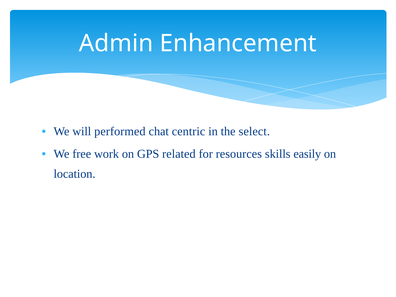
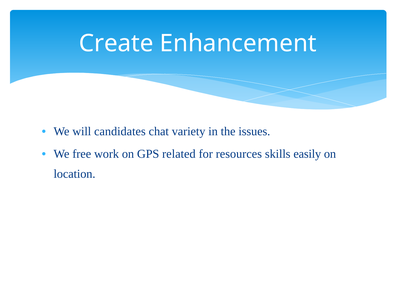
Admin: Admin -> Create
performed: performed -> candidates
centric: centric -> variety
select: select -> issues
